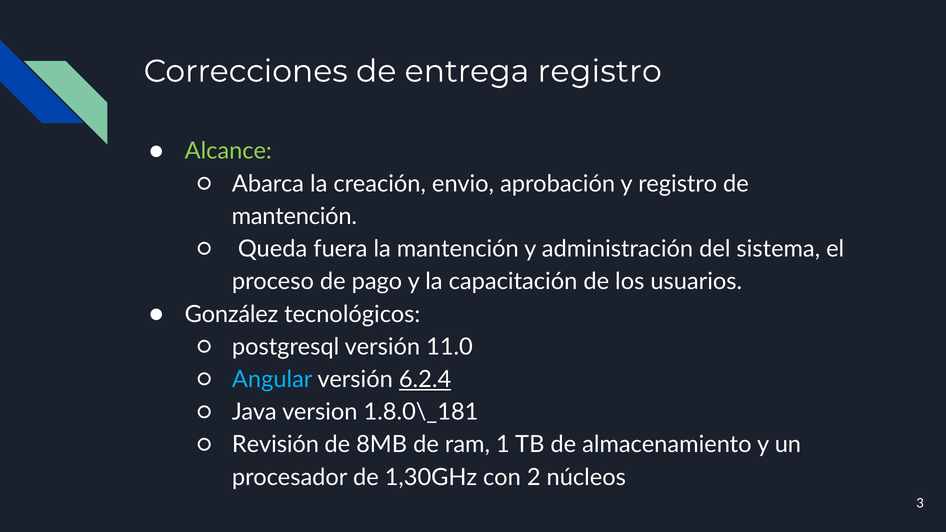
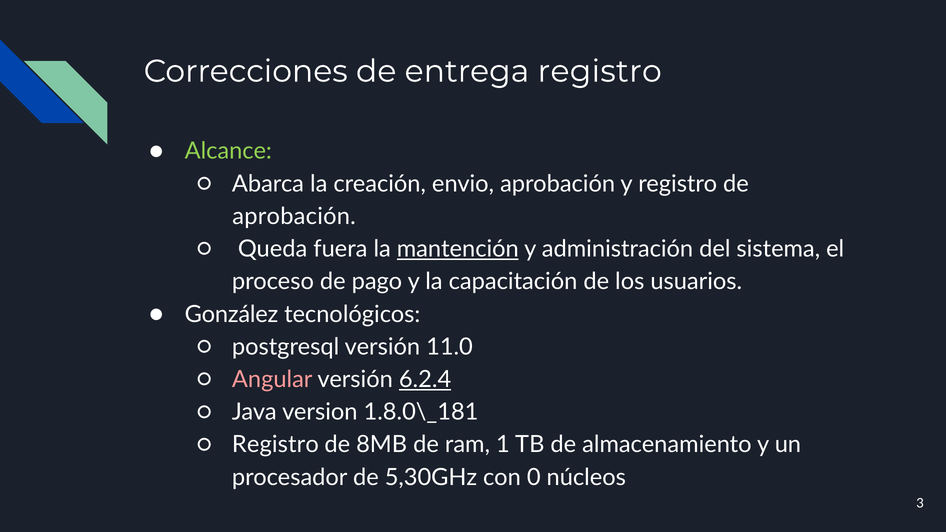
mantención at (294, 216): mantención -> aprobación
mantención at (458, 249) underline: none -> present
Angular colour: light blue -> pink
Revisión at (275, 445): Revisión -> Registro
1,30GHz: 1,30GHz -> 5,30GHz
2: 2 -> 0
